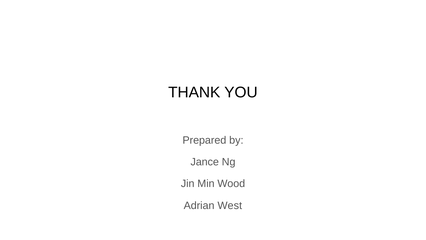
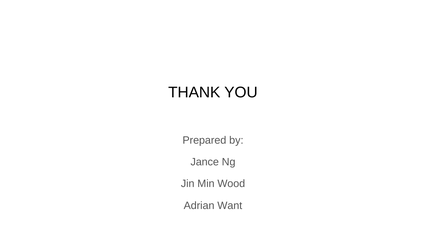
West: West -> Want
